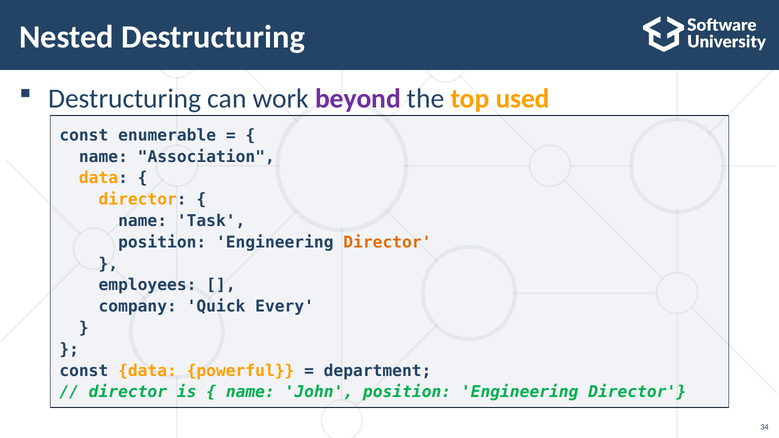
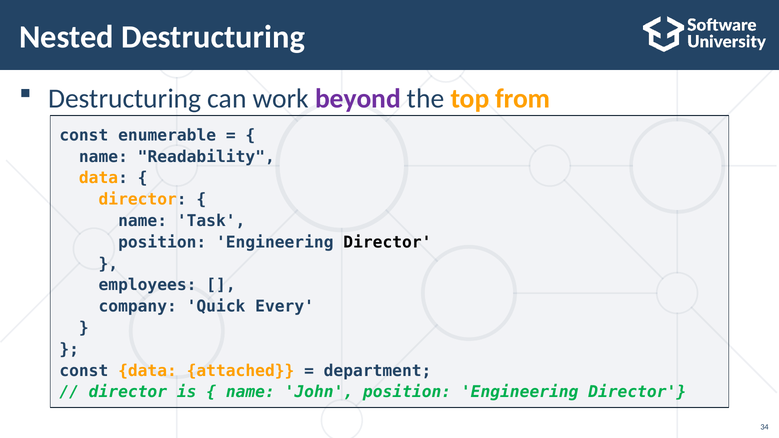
used: used -> from
Association: Association -> Readability
Director at (387, 242) colour: orange -> black
powerful: powerful -> attached
